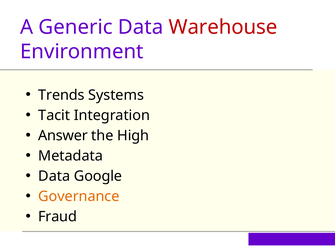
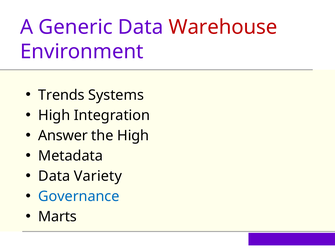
Tacit at (54, 115): Tacit -> High
Google: Google -> Variety
Governance colour: orange -> blue
Fraud: Fraud -> Marts
